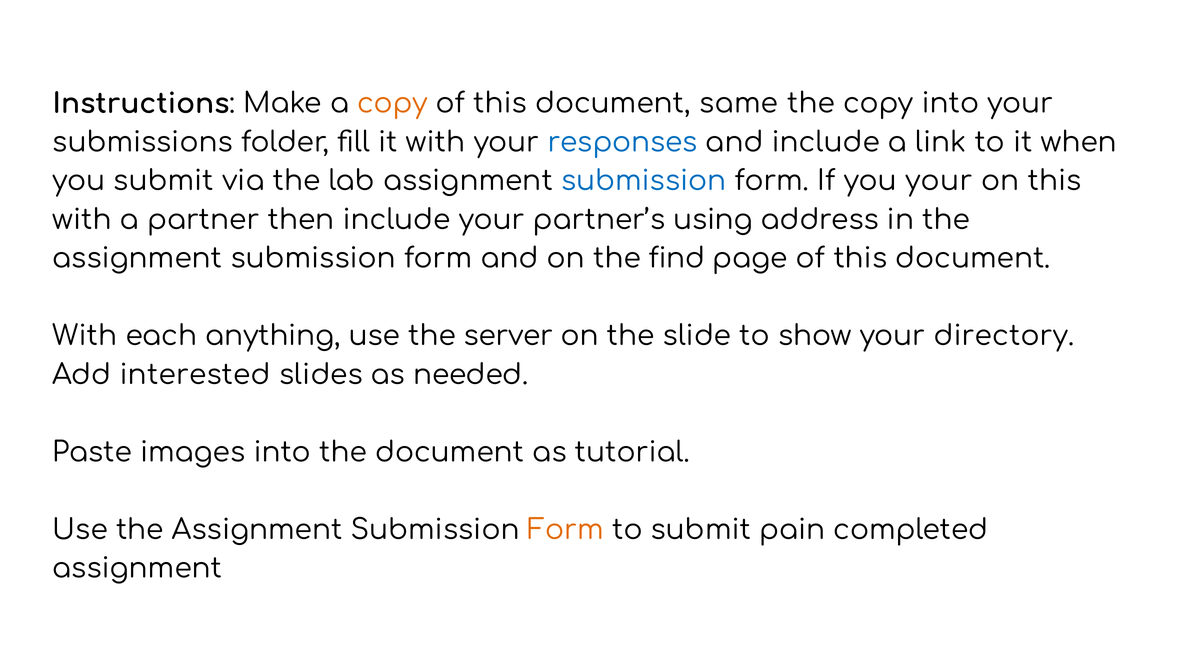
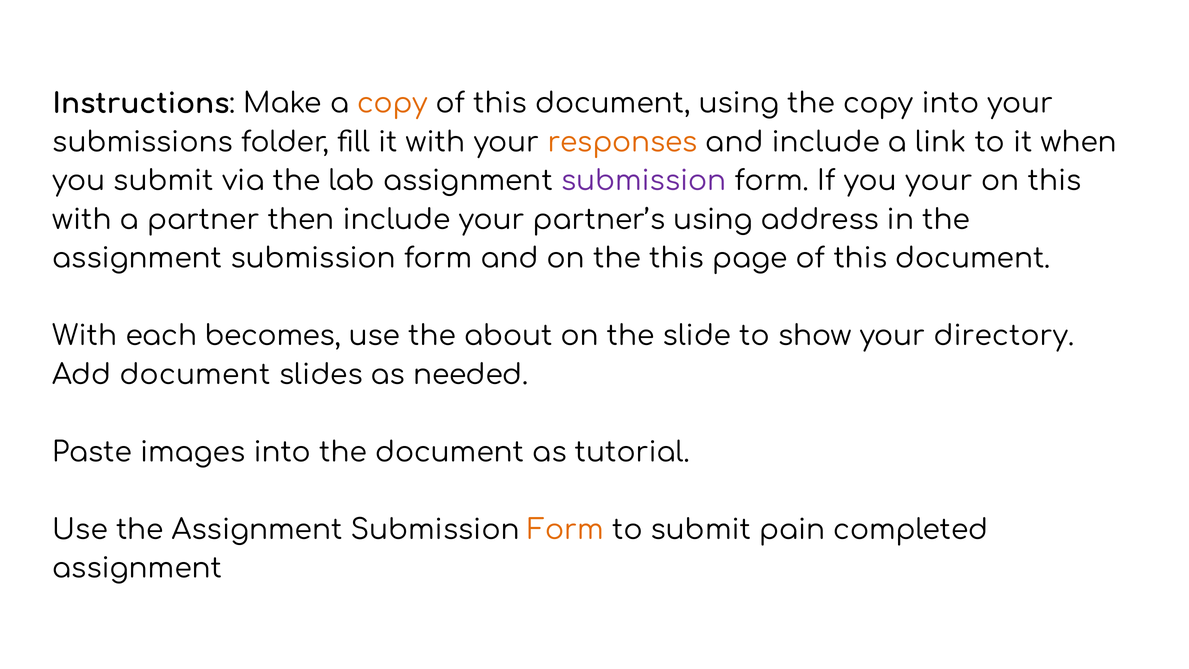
document same: same -> using
responses colour: blue -> orange
submission at (644, 181) colour: blue -> purple
the find: find -> this
anything: anything -> becomes
server: server -> about
Add interested: interested -> document
